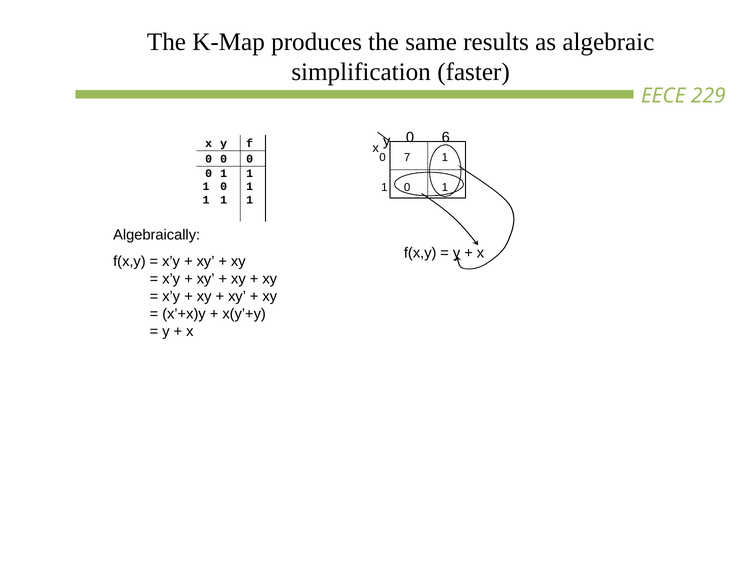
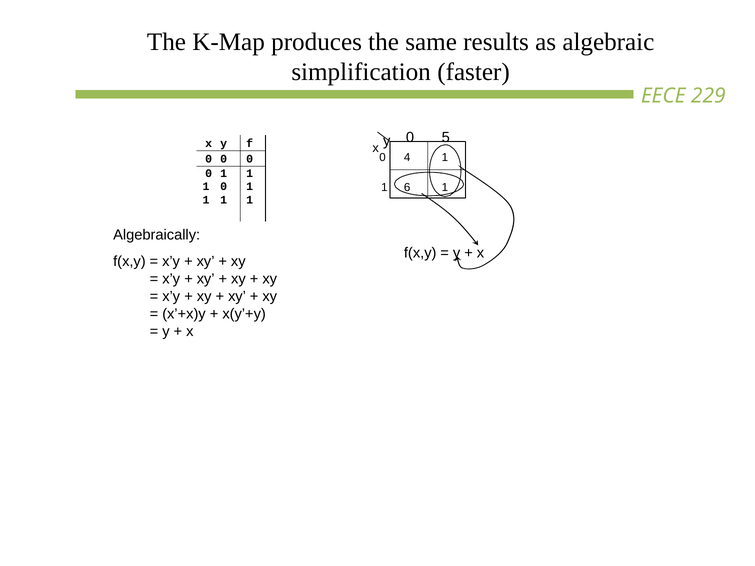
6: 6 -> 5
7: 7 -> 4
0 at (407, 187): 0 -> 6
